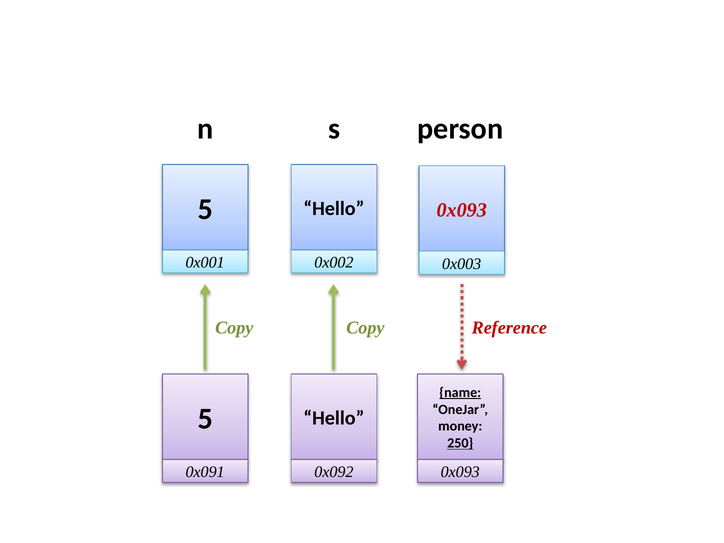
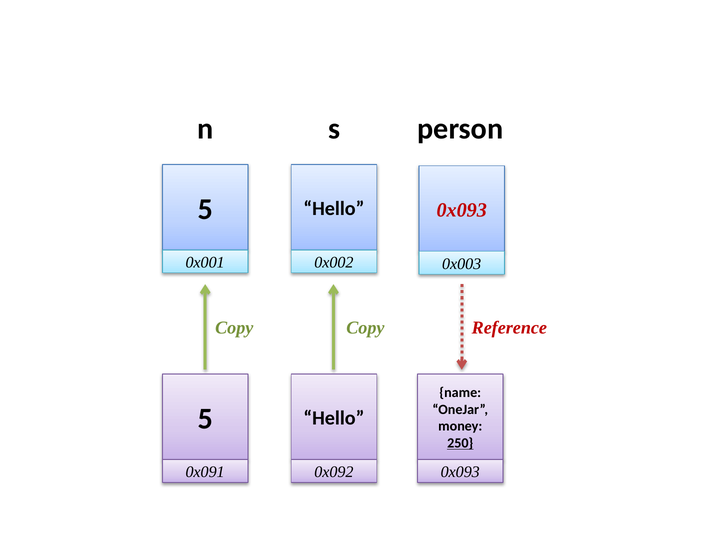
name underline: present -> none
